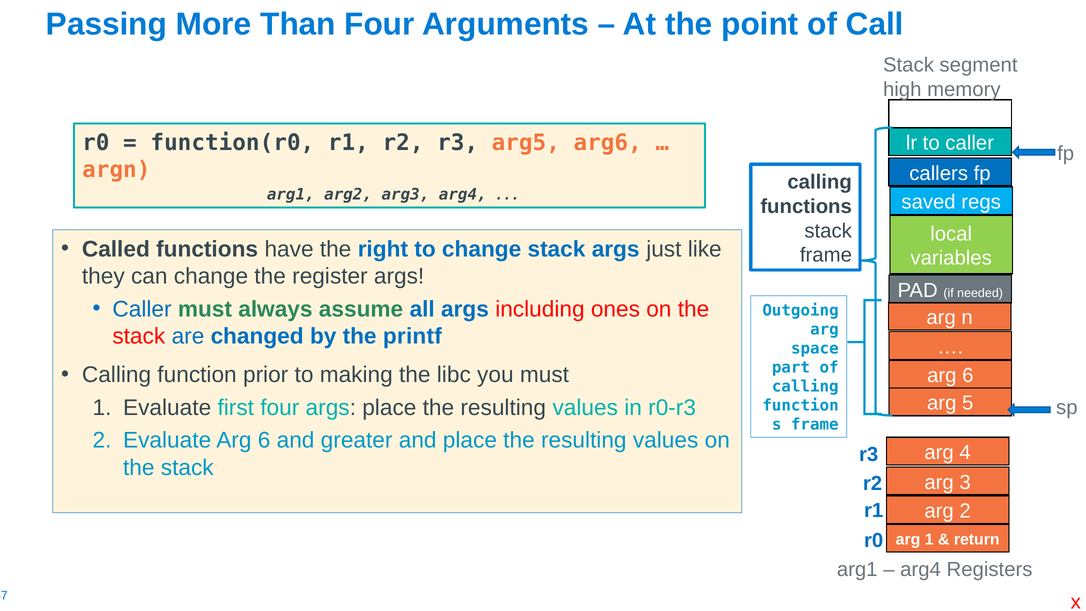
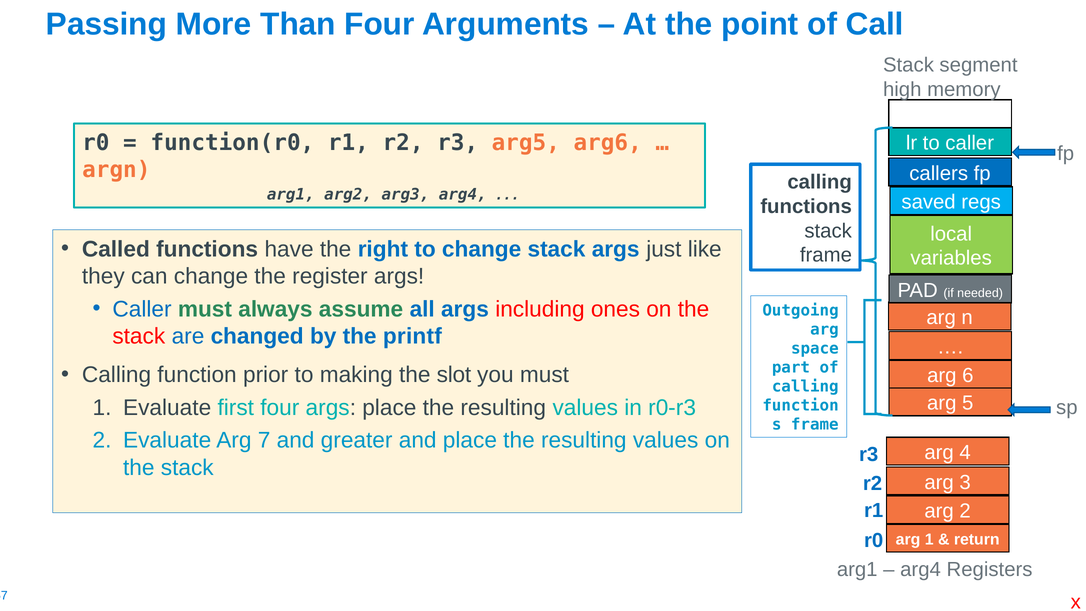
libc: libc -> slot
Evaluate Arg 6: 6 -> 7
